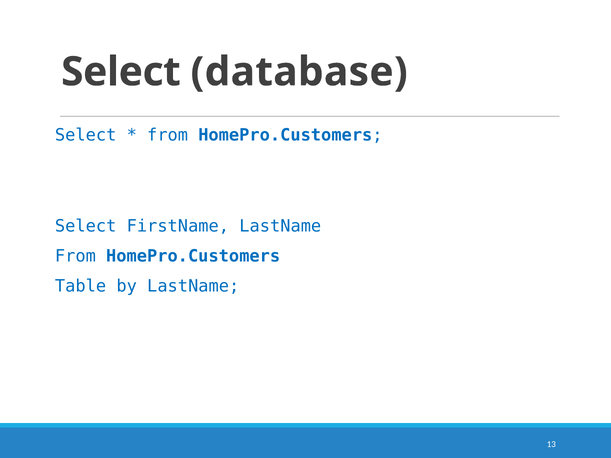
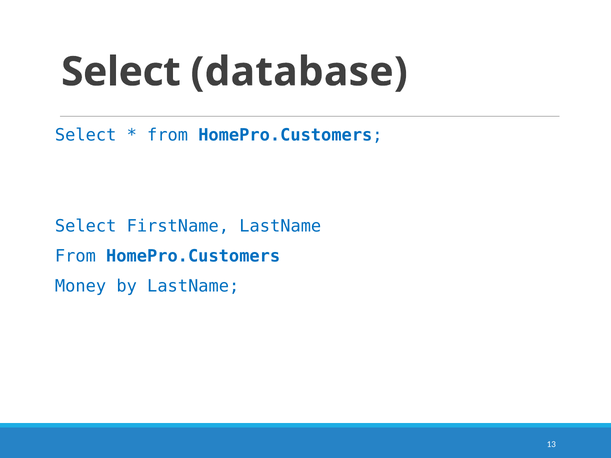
Table: Table -> Money
